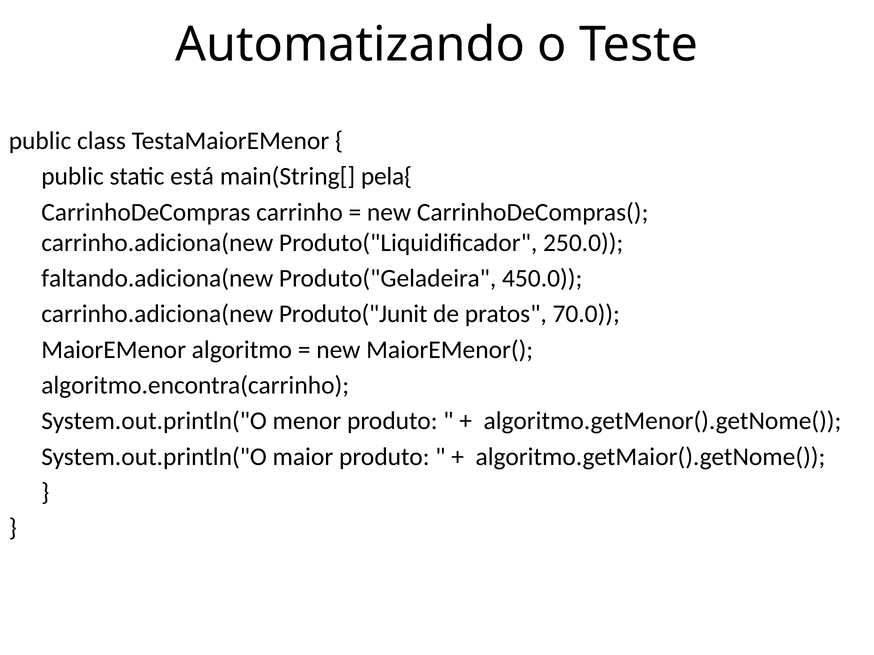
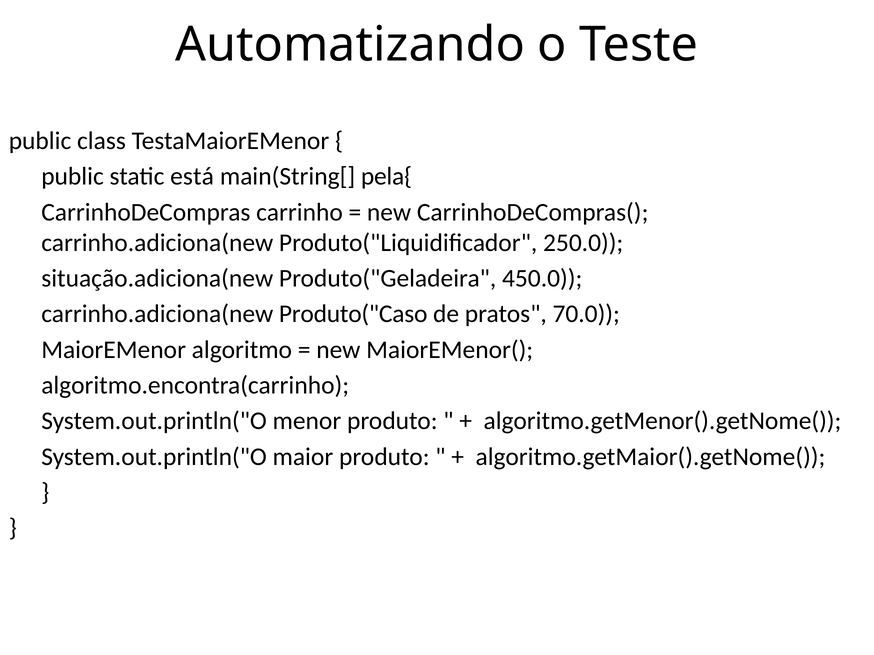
faltando.adiciona(new: faltando.adiciona(new -> situação.adiciona(new
Produto("Junit: Produto("Junit -> Produto("Caso
